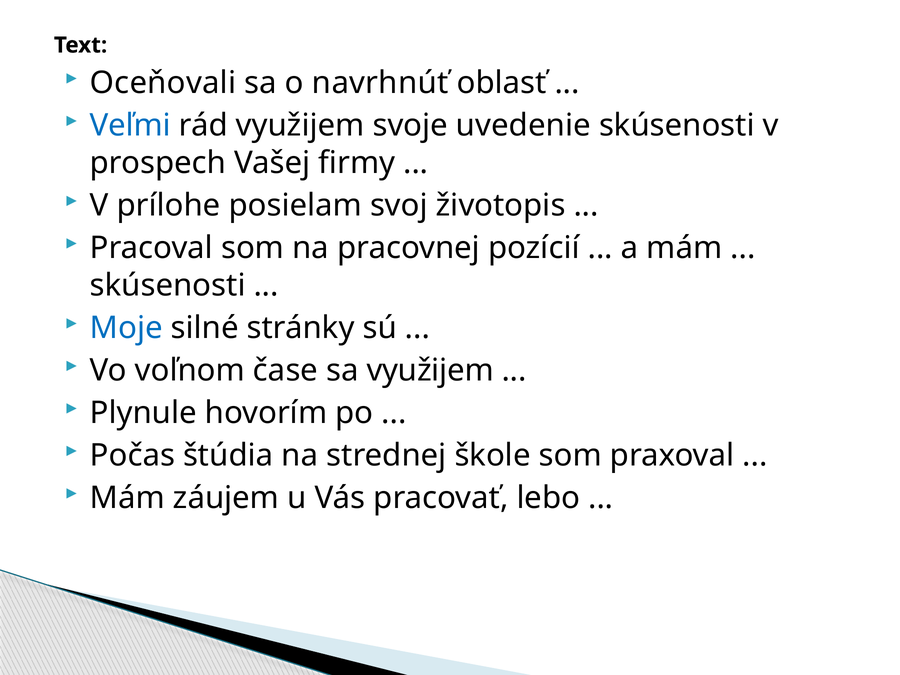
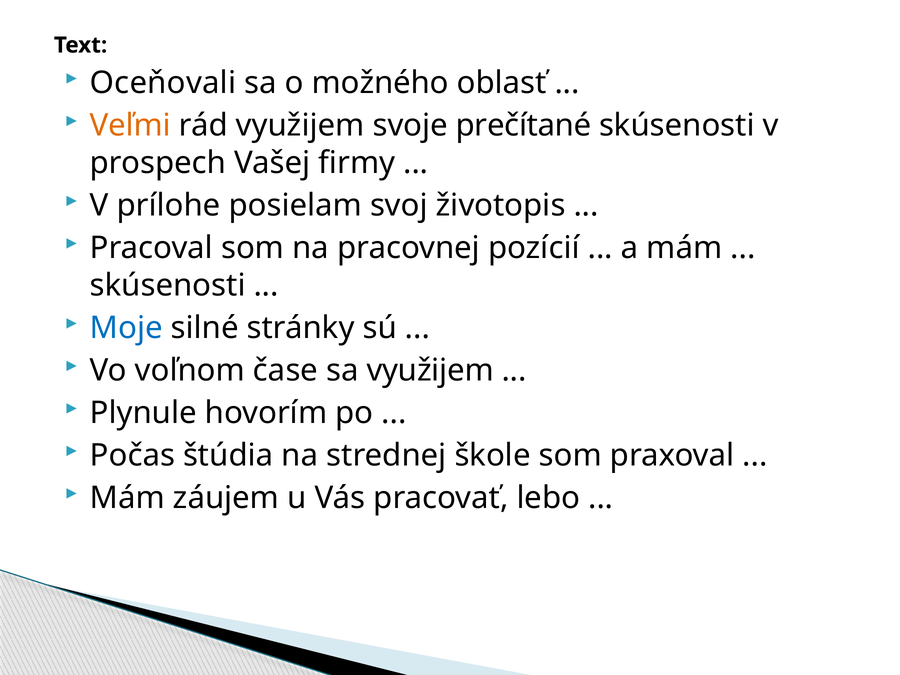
navrhnúť: navrhnúť -> možného
Veľmi colour: blue -> orange
uvedenie: uvedenie -> prečítané
